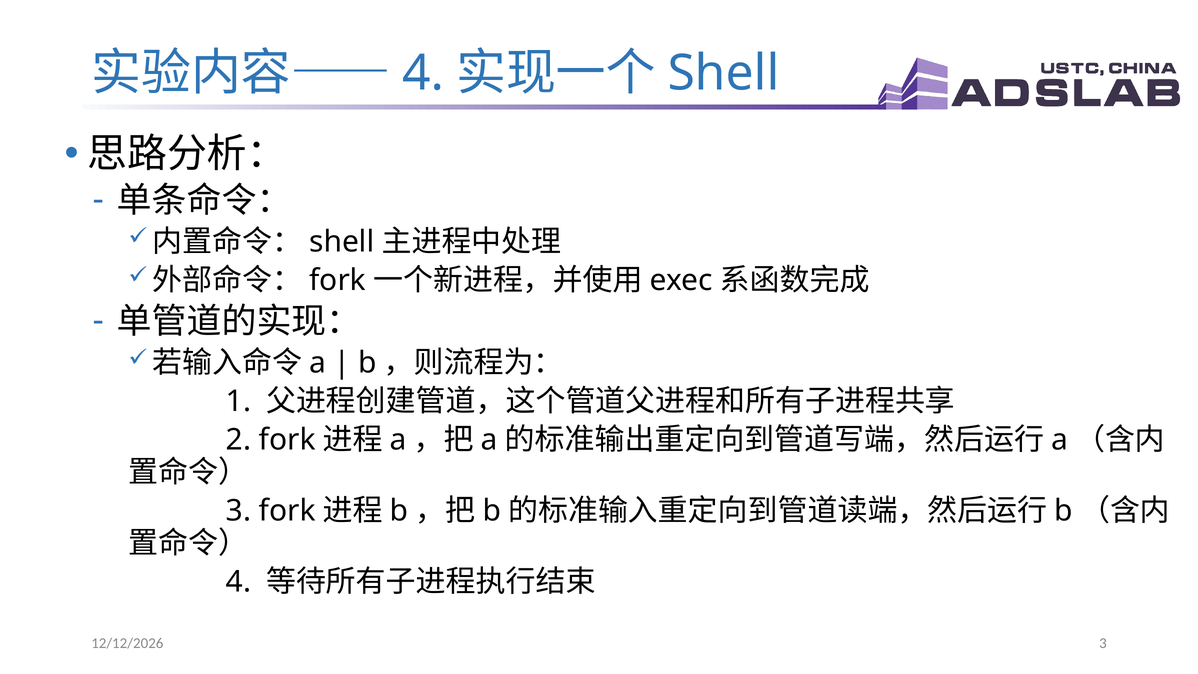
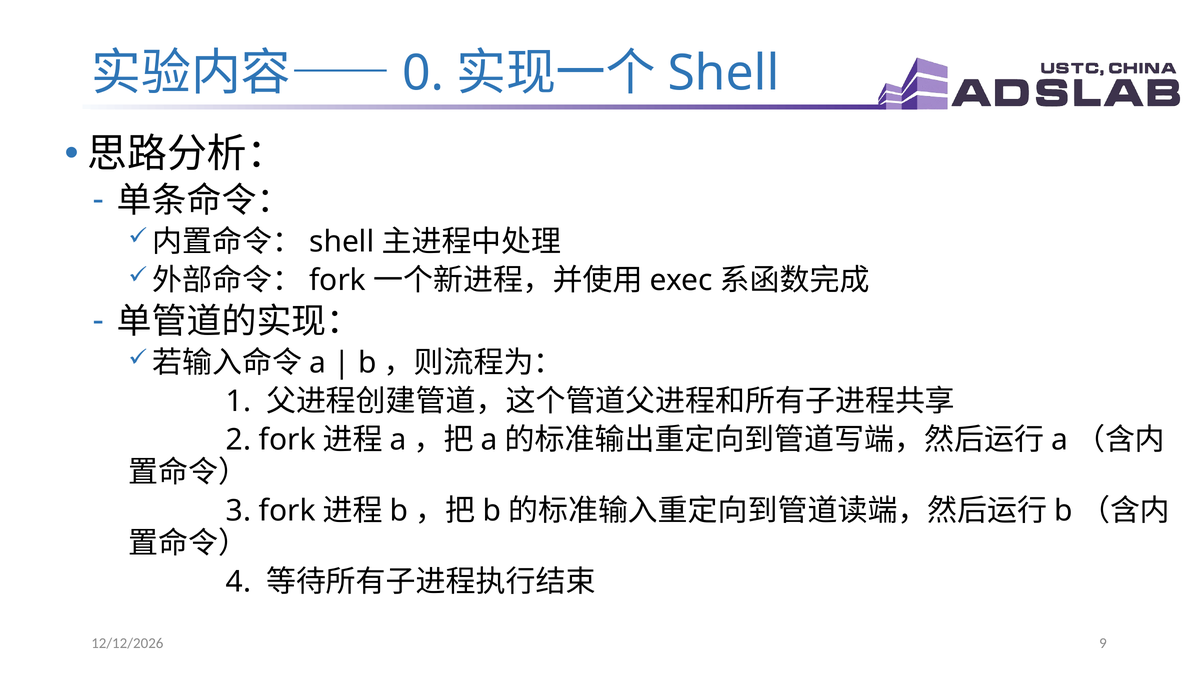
4 at (423, 73): 4 -> 0
3 at (1103, 643): 3 -> 9
